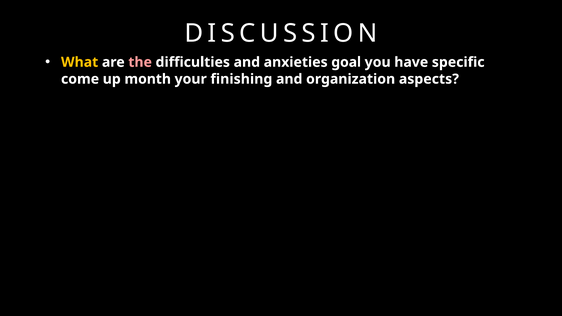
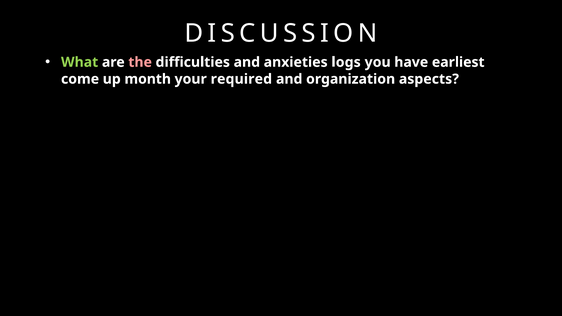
What colour: yellow -> light green
goal: goal -> logs
specific: specific -> earliest
finishing: finishing -> required
